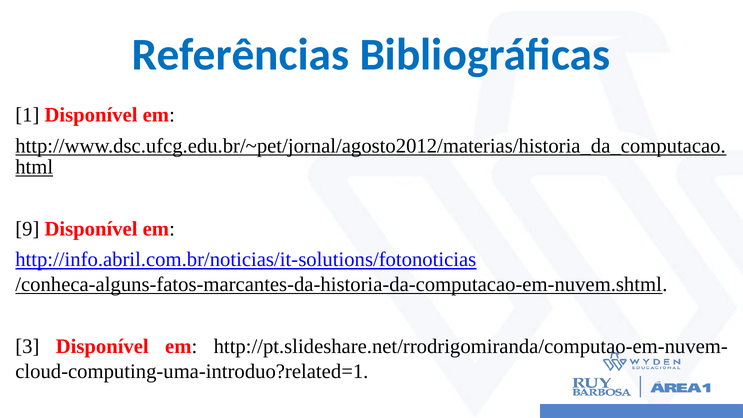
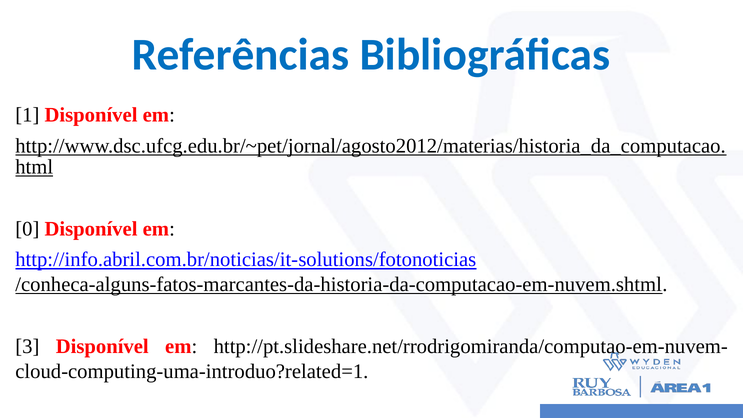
9: 9 -> 0
